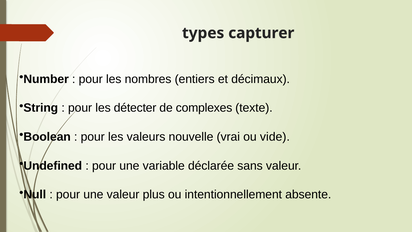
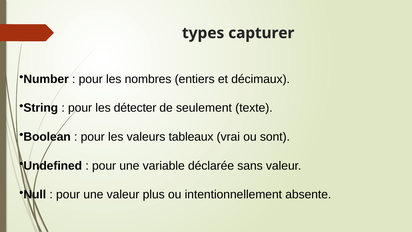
complexes: complexes -> seulement
nouvelle: nouvelle -> tableaux
vide: vide -> sont
